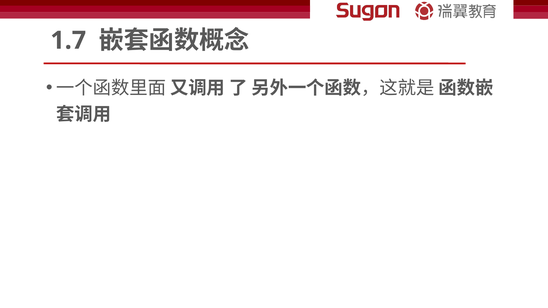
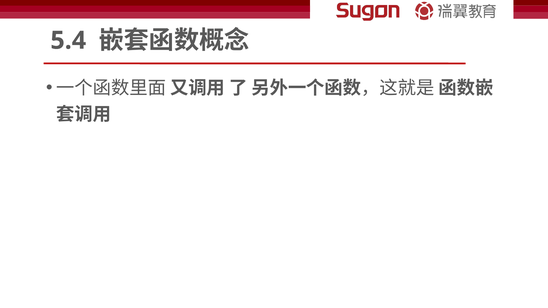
1.7: 1.7 -> 5.4
